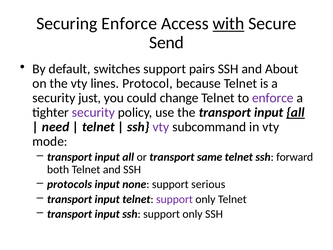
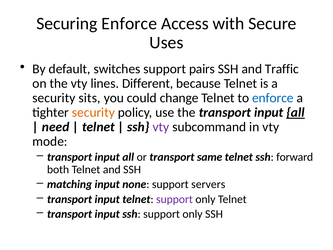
with underline: present -> none
Send: Send -> Uses
About: About -> Traffic
Protocol: Protocol -> Different
just: just -> sits
enforce at (273, 98) colour: purple -> blue
security at (93, 112) colour: purple -> orange
protocols: protocols -> matching
serious: serious -> servers
